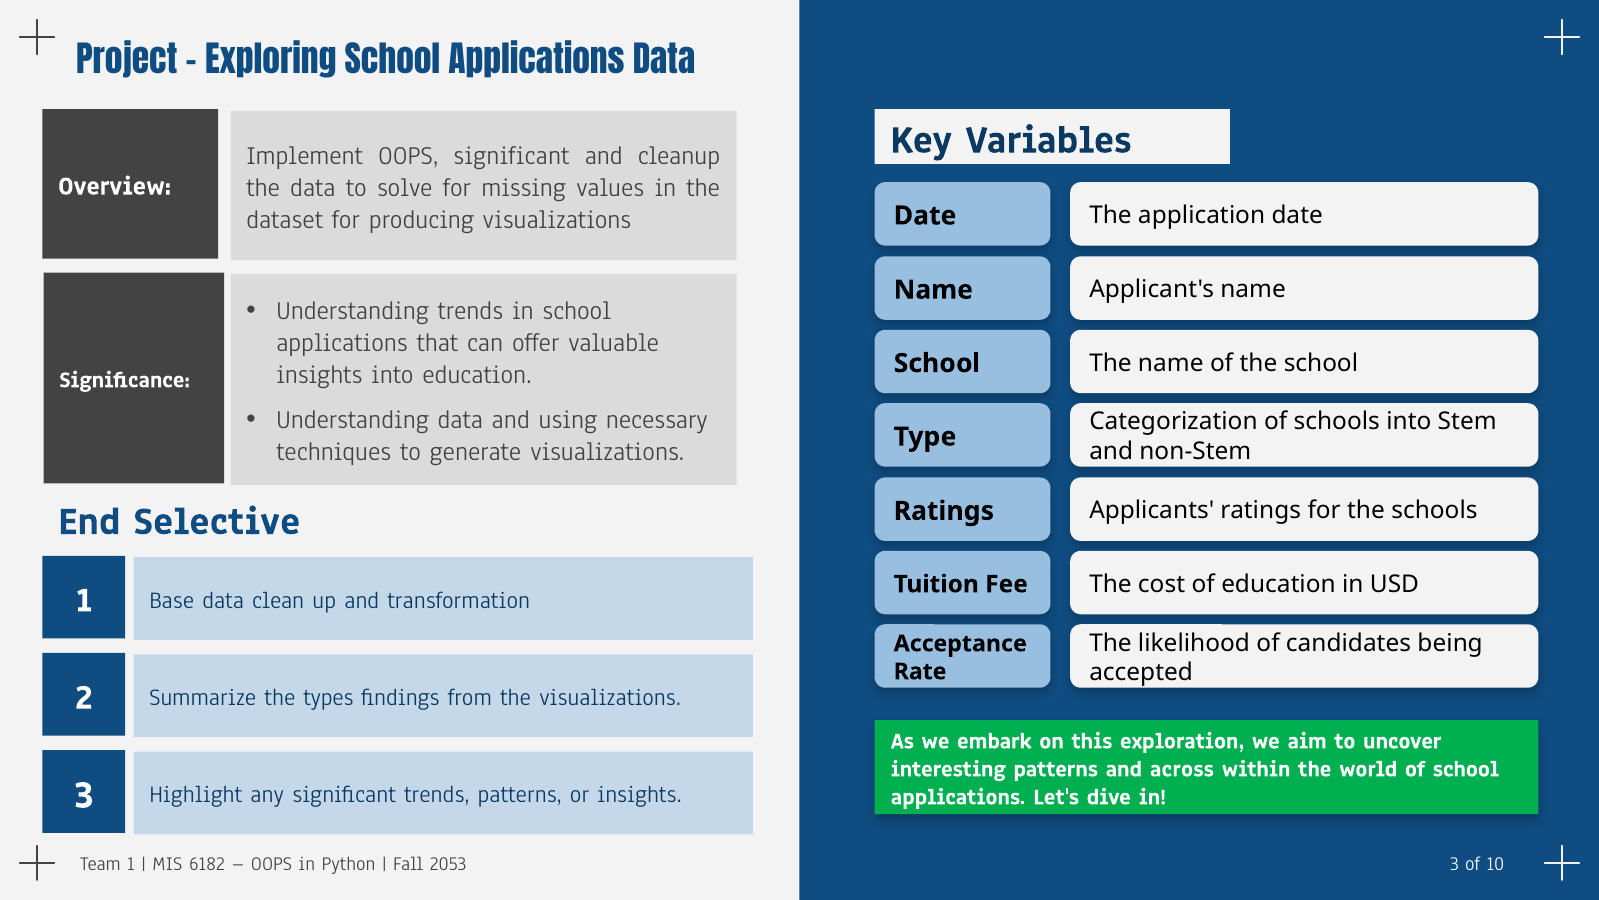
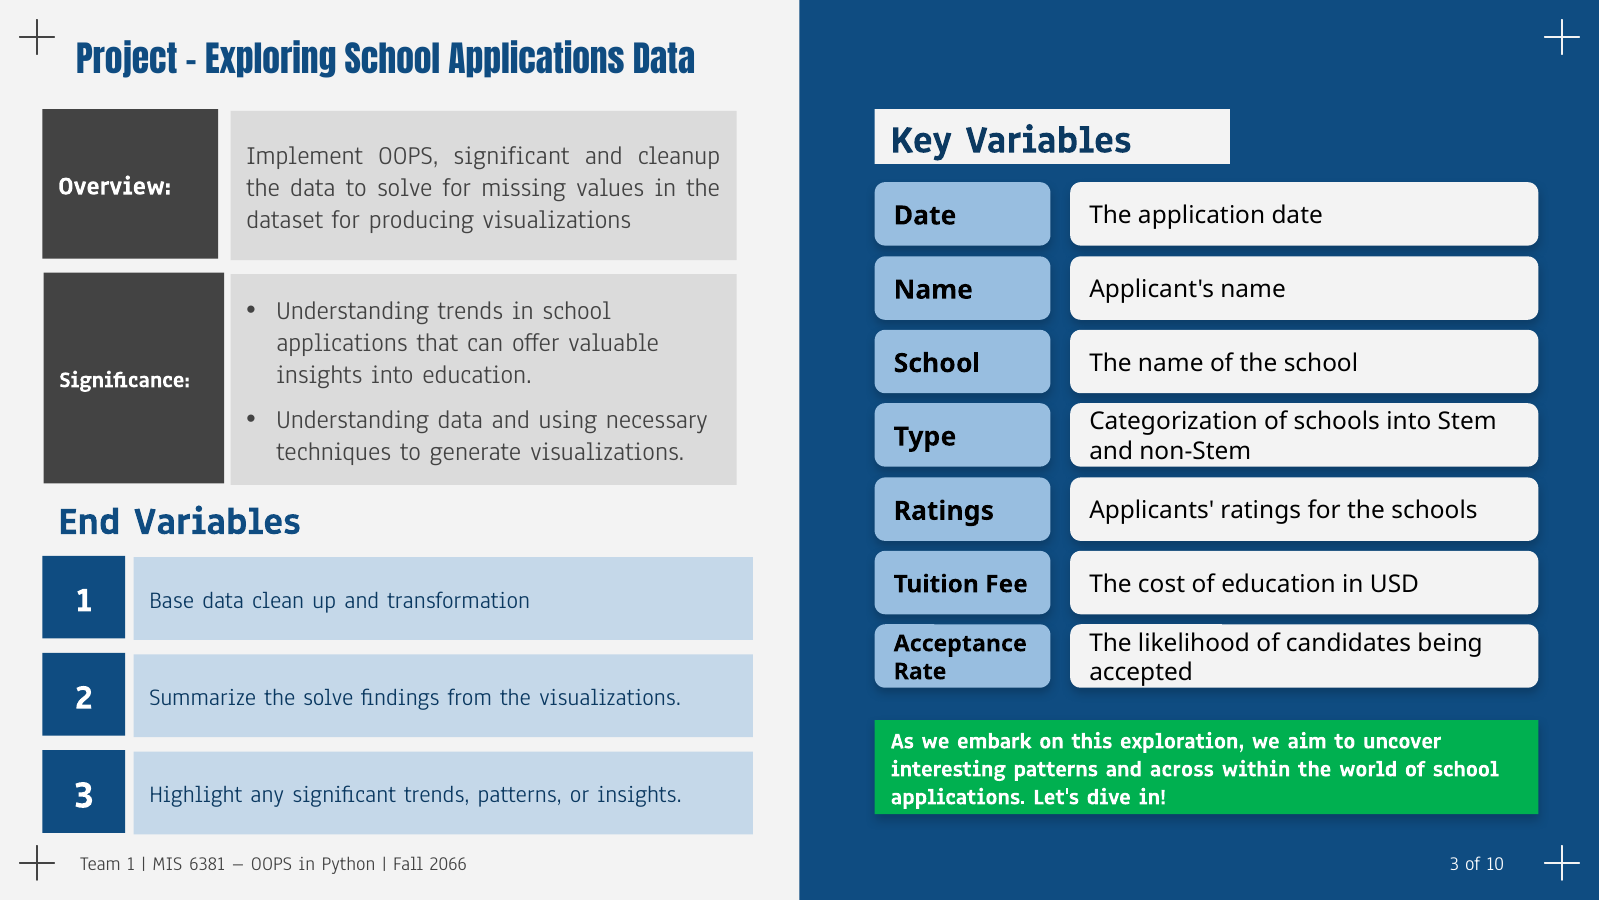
End Selective: Selective -> Variables
the types: types -> solve
6182: 6182 -> 6381
2053: 2053 -> 2066
